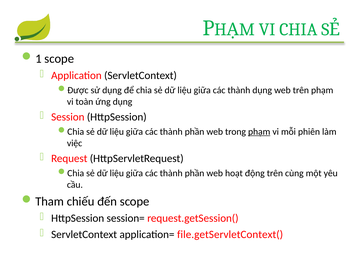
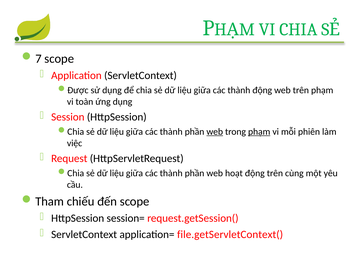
1: 1 -> 7
thành dụng: dụng -> động
web at (215, 131) underline: none -> present
